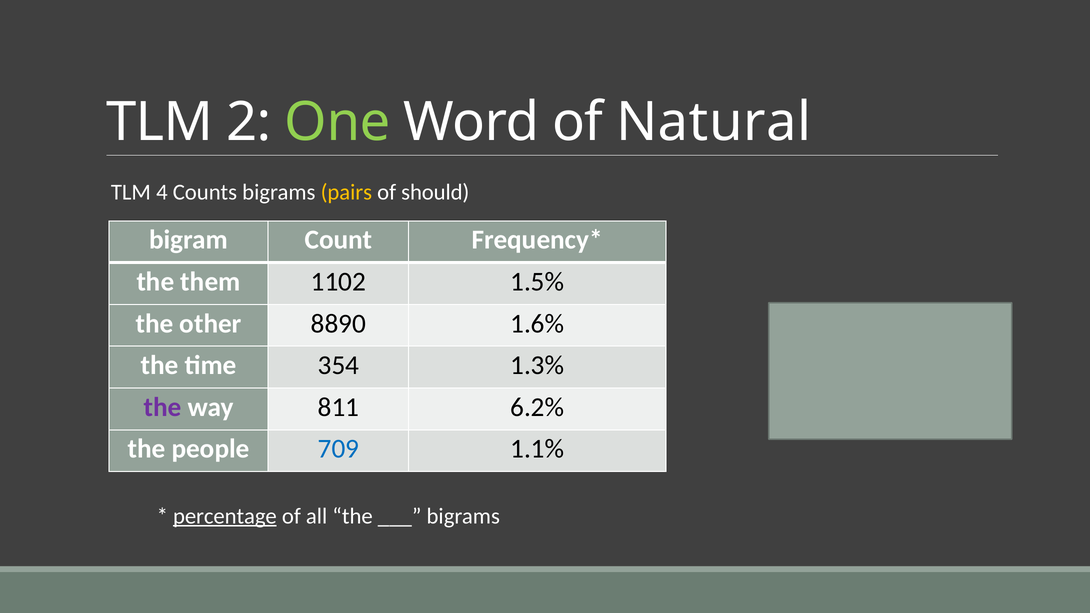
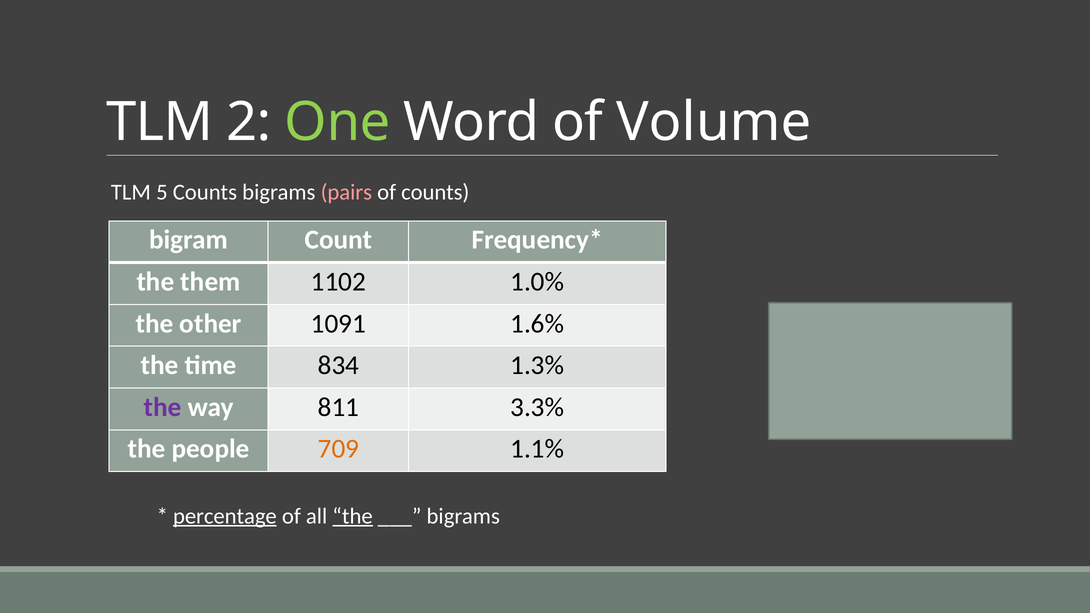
Natural: Natural -> Volume
4: 4 -> 5
pairs colour: yellow -> pink
of should: should -> counts
1.5%: 1.5% -> 1.0%
8890: 8890 -> 1091
354: 354 -> 834
6.2%: 6.2% -> 3.3%
709 colour: blue -> orange
the at (353, 516) underline: none -> present
